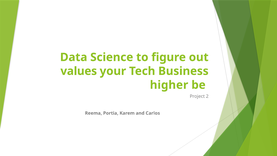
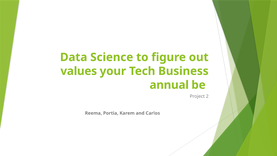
higher: higher -> annual
